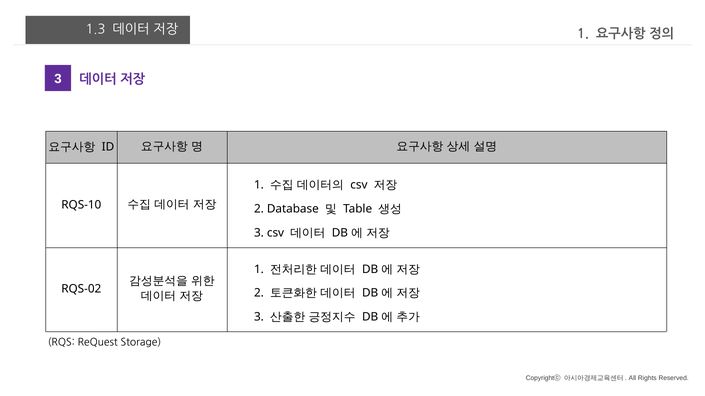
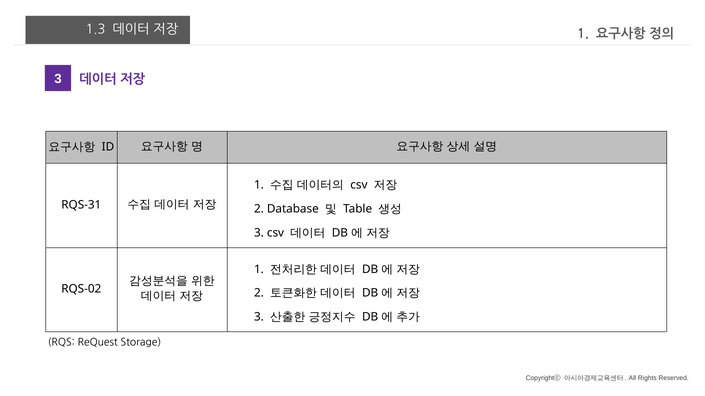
RQS-10: RQS-10 -> RQS-31
